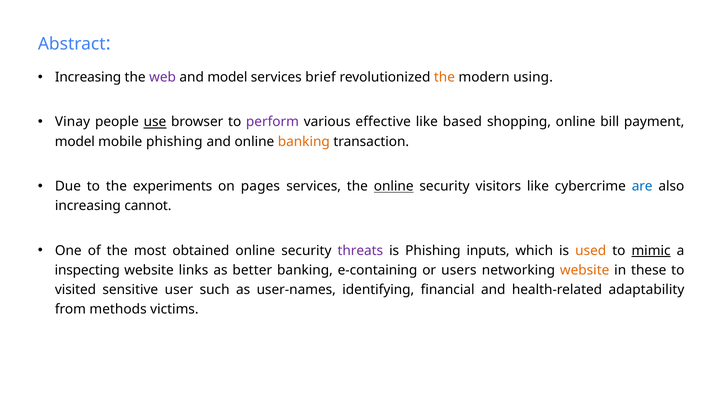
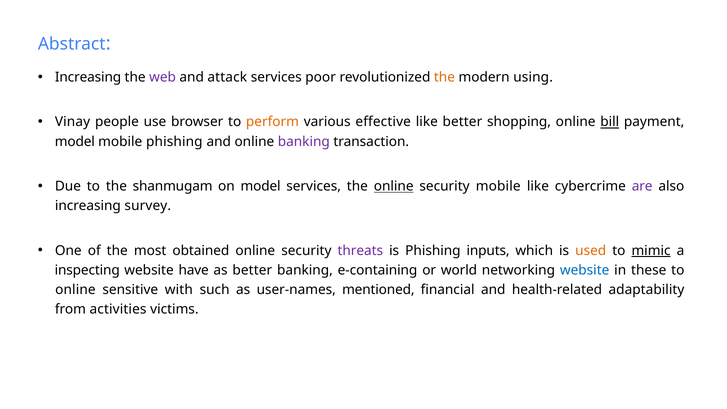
and model: model -> attack
brief: brief -> poor
use underline: present -> none
perform colour: purple -> orange
like based: based -> better
bill underline: none -> present
banking at (304, 142) colour: orange -> purple
experiments: experiments -> shanmugam
on pages: pages -> model
security visitors: visitors -> mobile
are colour: blue -> purple
cannot: cannot -> survey
links: links -> have
users: users -> world
website at (585, 270) colour: orange -> blue
visited at (76, 290): visited -> online
user: user -> with
identifying: identifying -> mentioned
methods: methods -> activities
